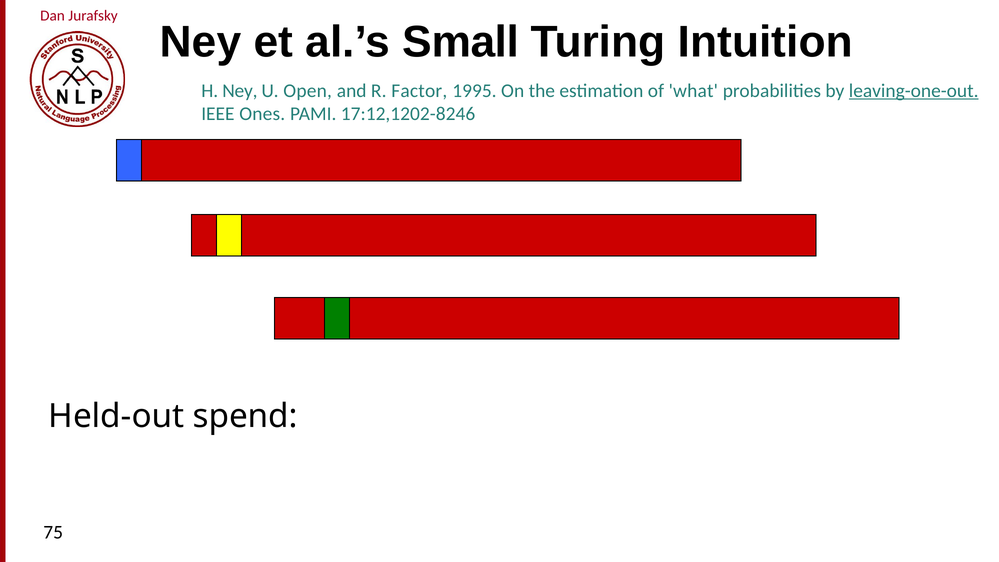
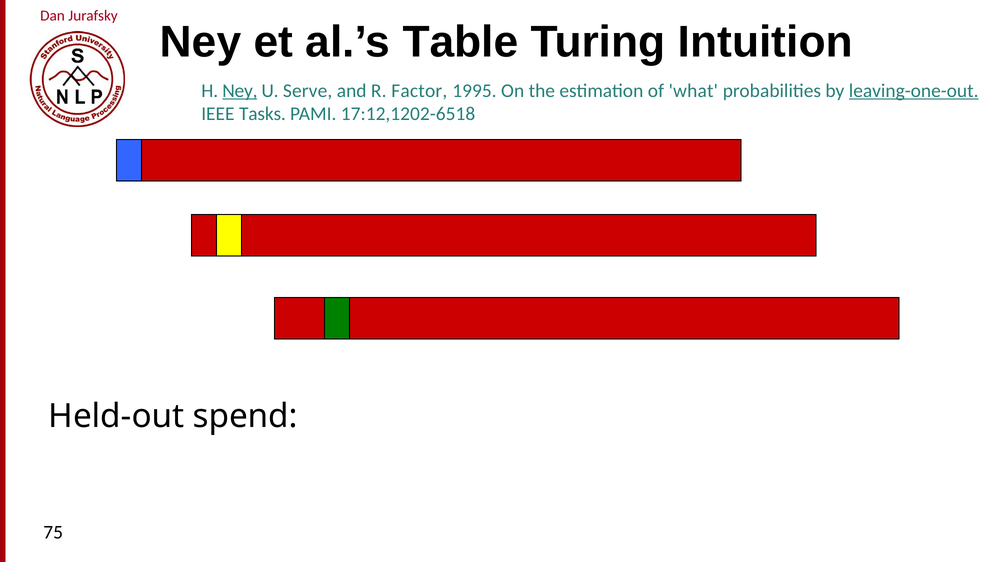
Small: Small -> Table
Ney at (240, 91) underline: none -> present
Open: Open -> Serve
Ones: Ones -> Tasks
17:12,1202-8246: 17:12,1202-8246 -> 17:12,1202-6518
